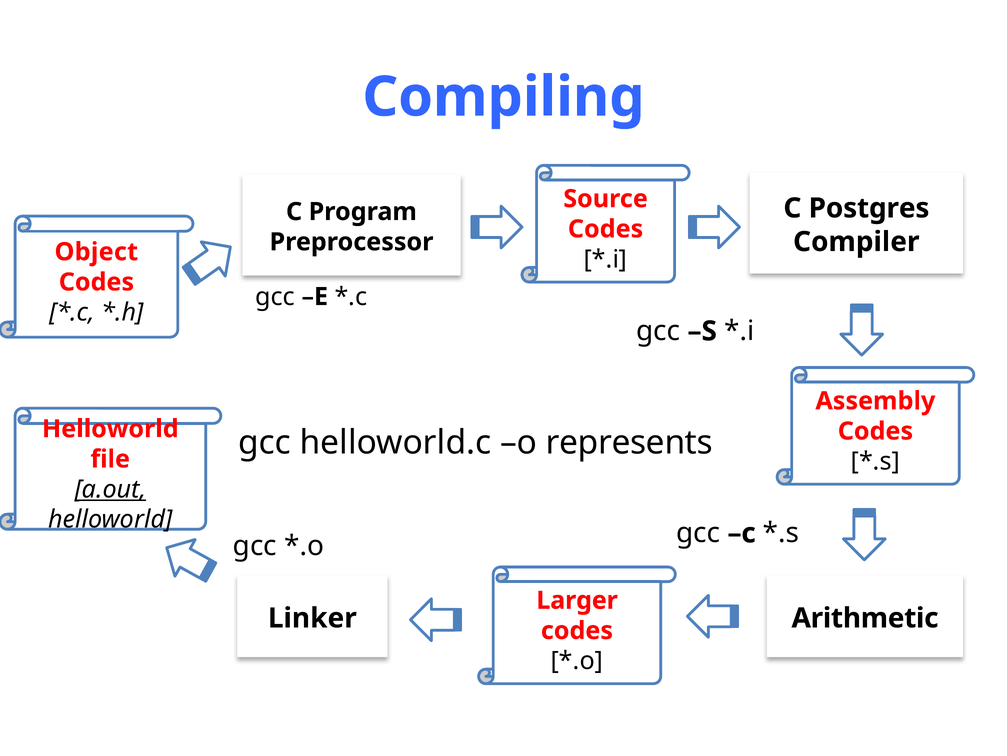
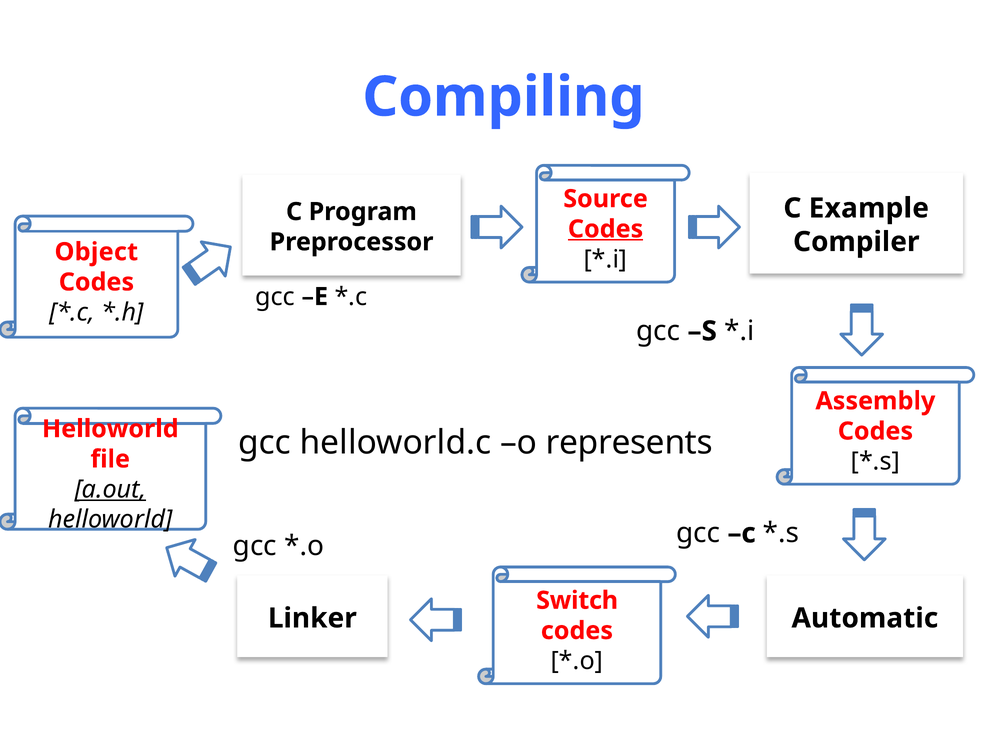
Postgres: Postgres -> Example
Codes at (606, 229) underline: none -> present
Larger: Larger -> Switch
Arithmetic: Arithmetic -> Automatic
